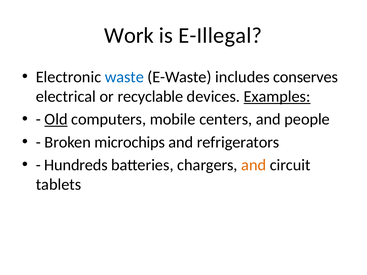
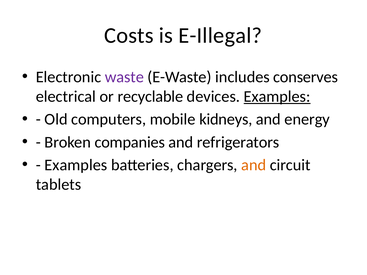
Work: Work -> Costs
waste colour: blue -> purple
Old underline: present -> none
centers: centers -> kidneys
people: people -> energy
microchips: microchips -> companies
Hundreds at (76, 165): Hundreds -> Examples
